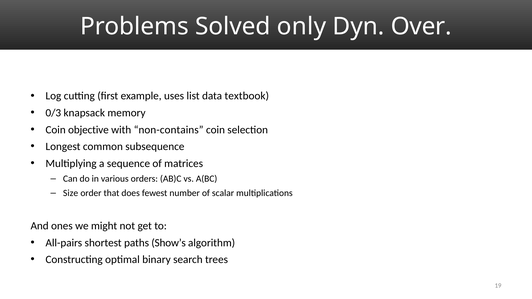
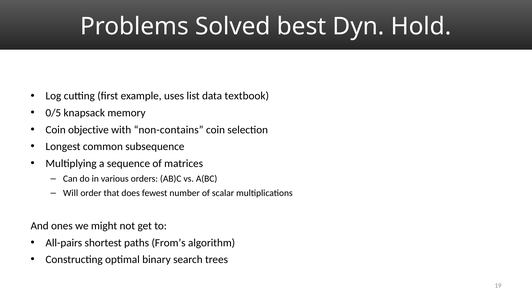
only: only -> best
Over: Over -> Hold
0/3: 0/3 -> 0/5
Size: Size -> Will
Show’s: Show’s -> From’s
